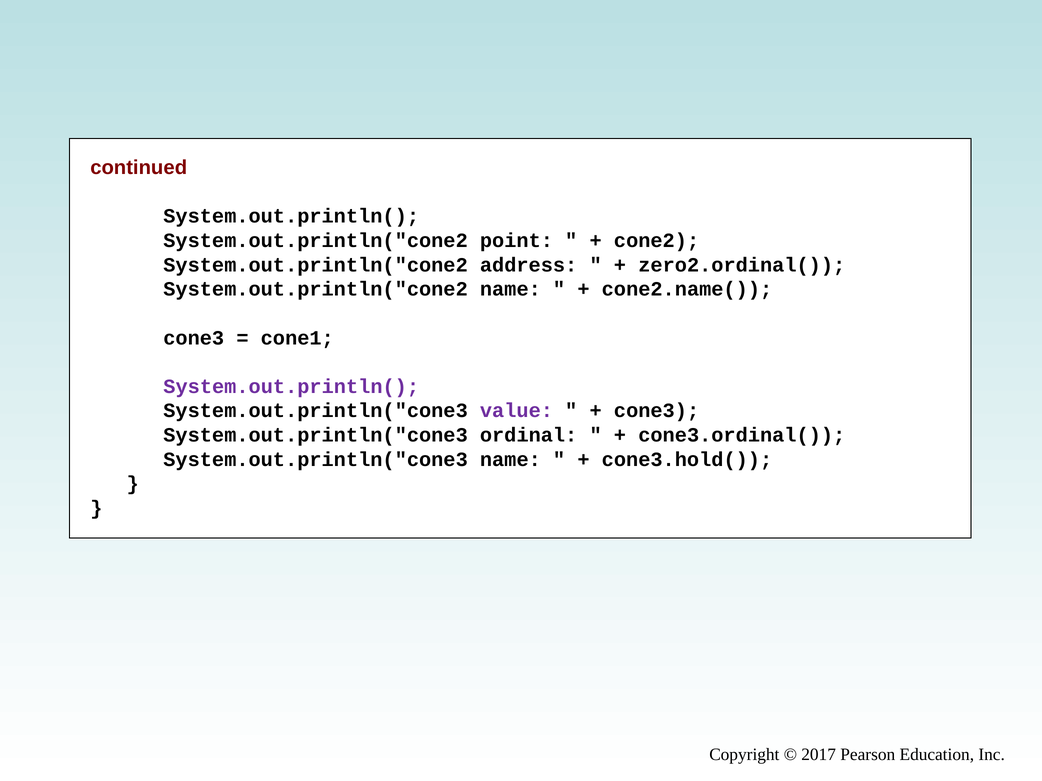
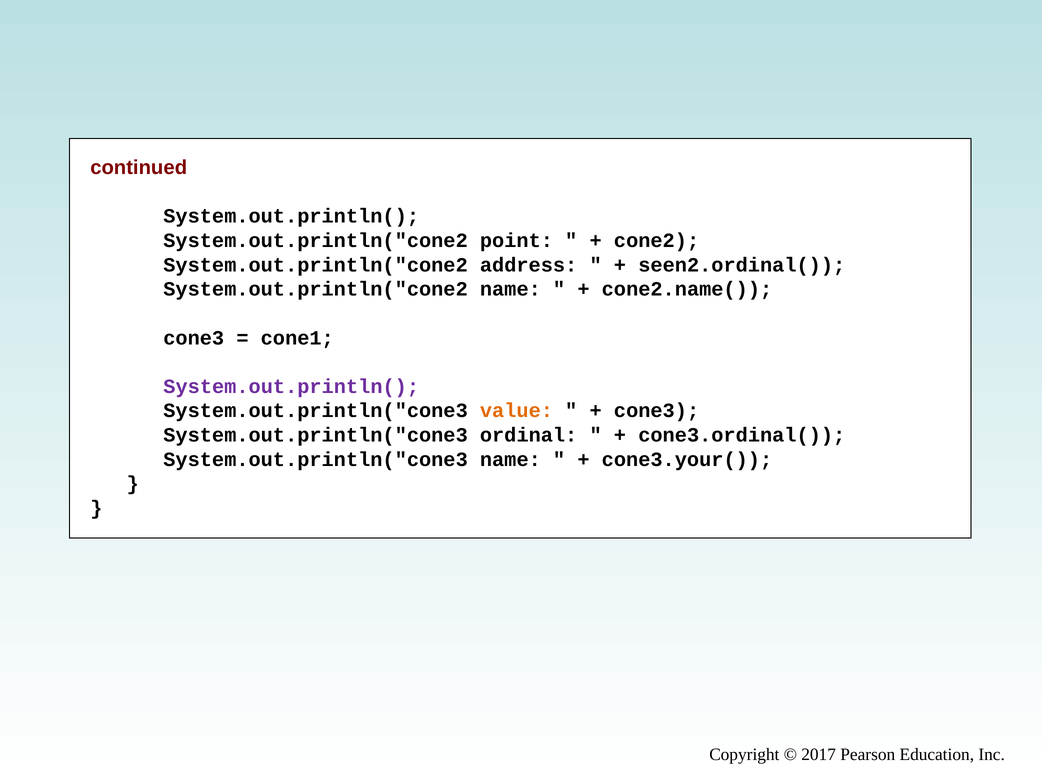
zero2.ordinal(: zero2.ordinal( -> seen2.ordinal(
value colour: purple -> orange
cone3.hold(: cone3.hold( -> cone3.your(
